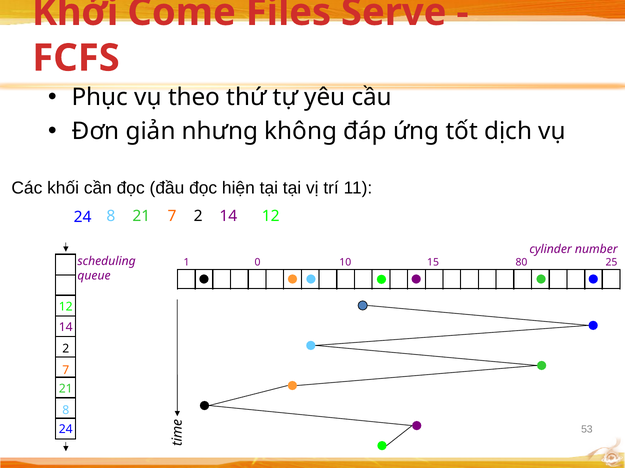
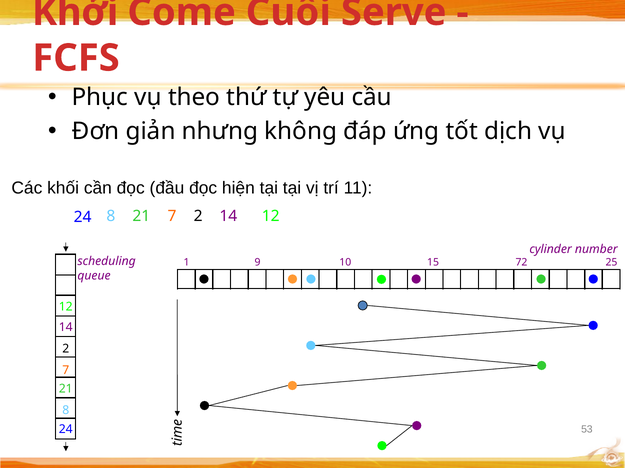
Files: Files -> Cuối
0: 0 -> 9
80: 80 -> 72
